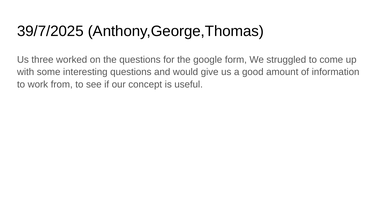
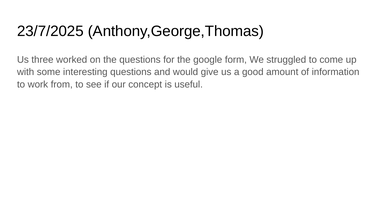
39/7/2025: 39/7/2025 -> 23/7/2025
